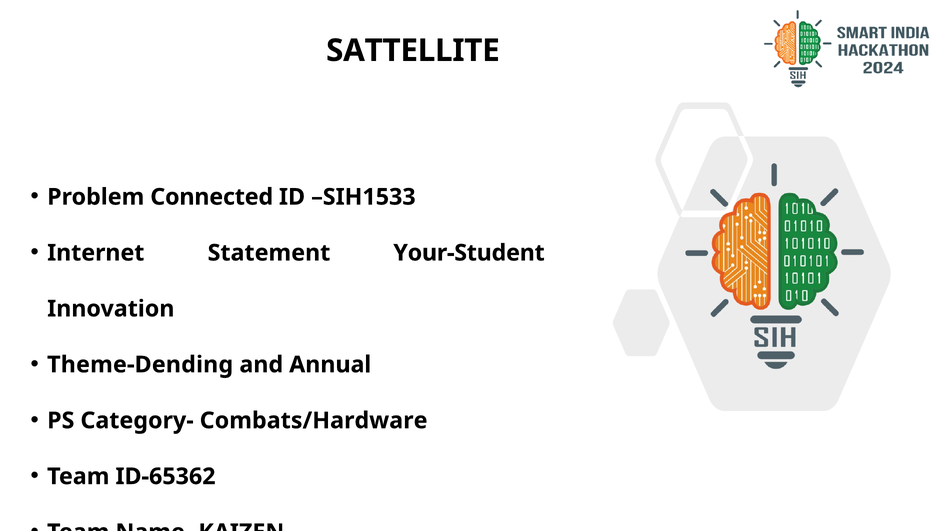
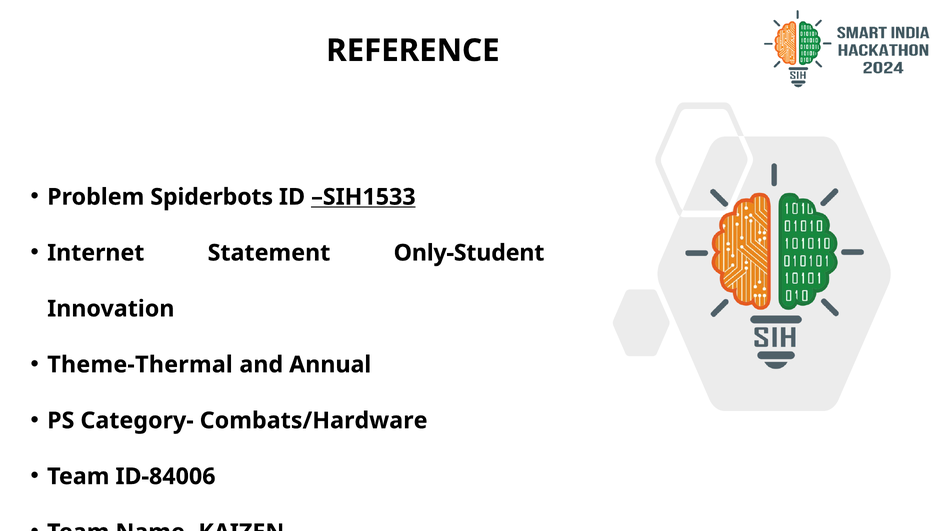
SATTELLITE: SATTELLITE -> REFERENCE
Connected: Connected -> Spiderbots
SIH1533 underline: none -> present
Your-Student: Your-Student -> Only-Student
Theme-Dending: Theme-Dending -> Theme-Thermal
ID-65362: ID-65362 -> ID-84006
